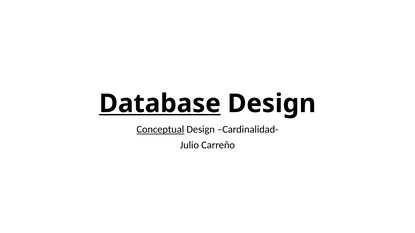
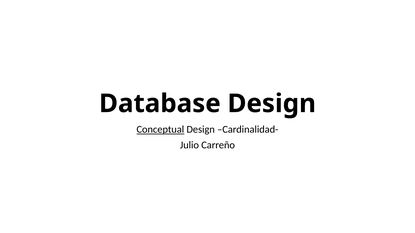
Database underline: present -> none
